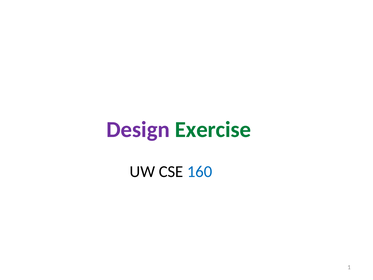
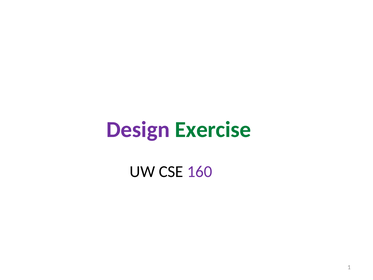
160 colour: blue -> purple
